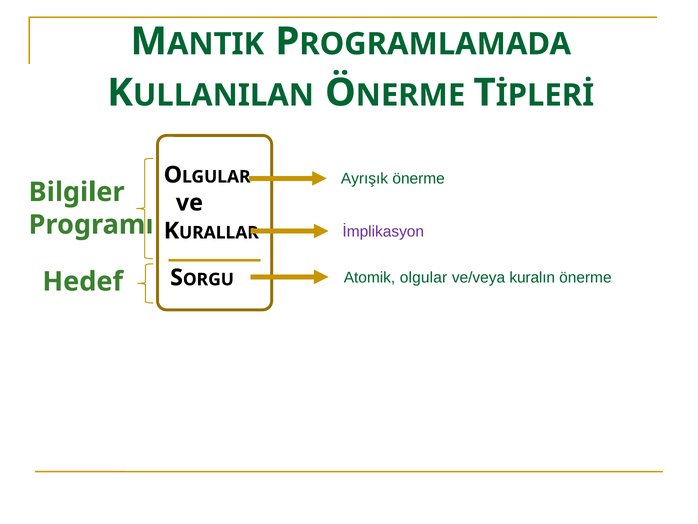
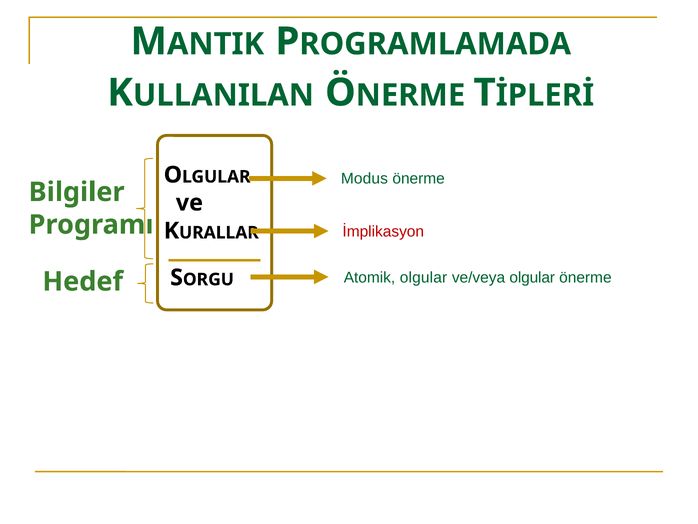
Ayrışık: Ayrışık -> Modus
İmplikasyon colour: purple -> red
ve/veya kuralın: kuralın -> olgular
